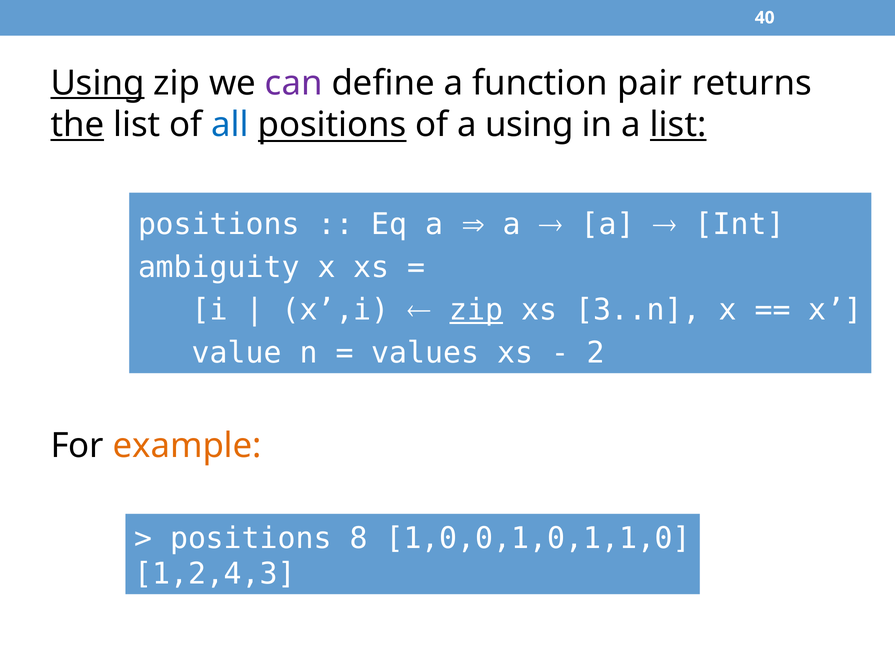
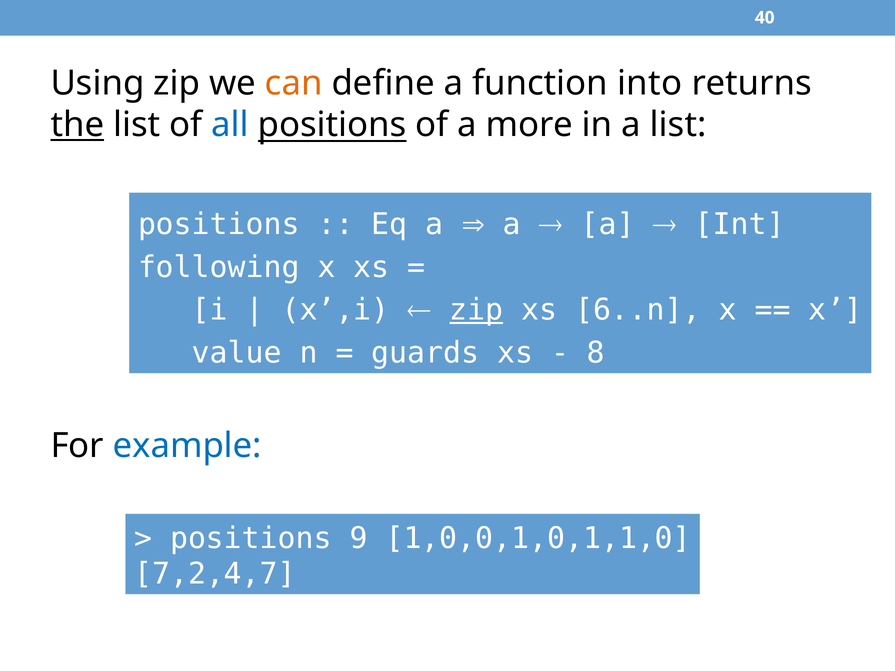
Using at (98, 83) underline: present -> none
can colour: purple -> orange
pair: pair -> into
a using: using -> more
list at (678, 125) underline: present -> none
ambiguity: ambiguity -> following
3..n: 3..n -> 6..n
values: values -> guards
2: 2 -> 8
example colour: orange -> blue
8: 8 -> 9
1,2,4,3: 1,2,4,3 -> 7,2,4,7
